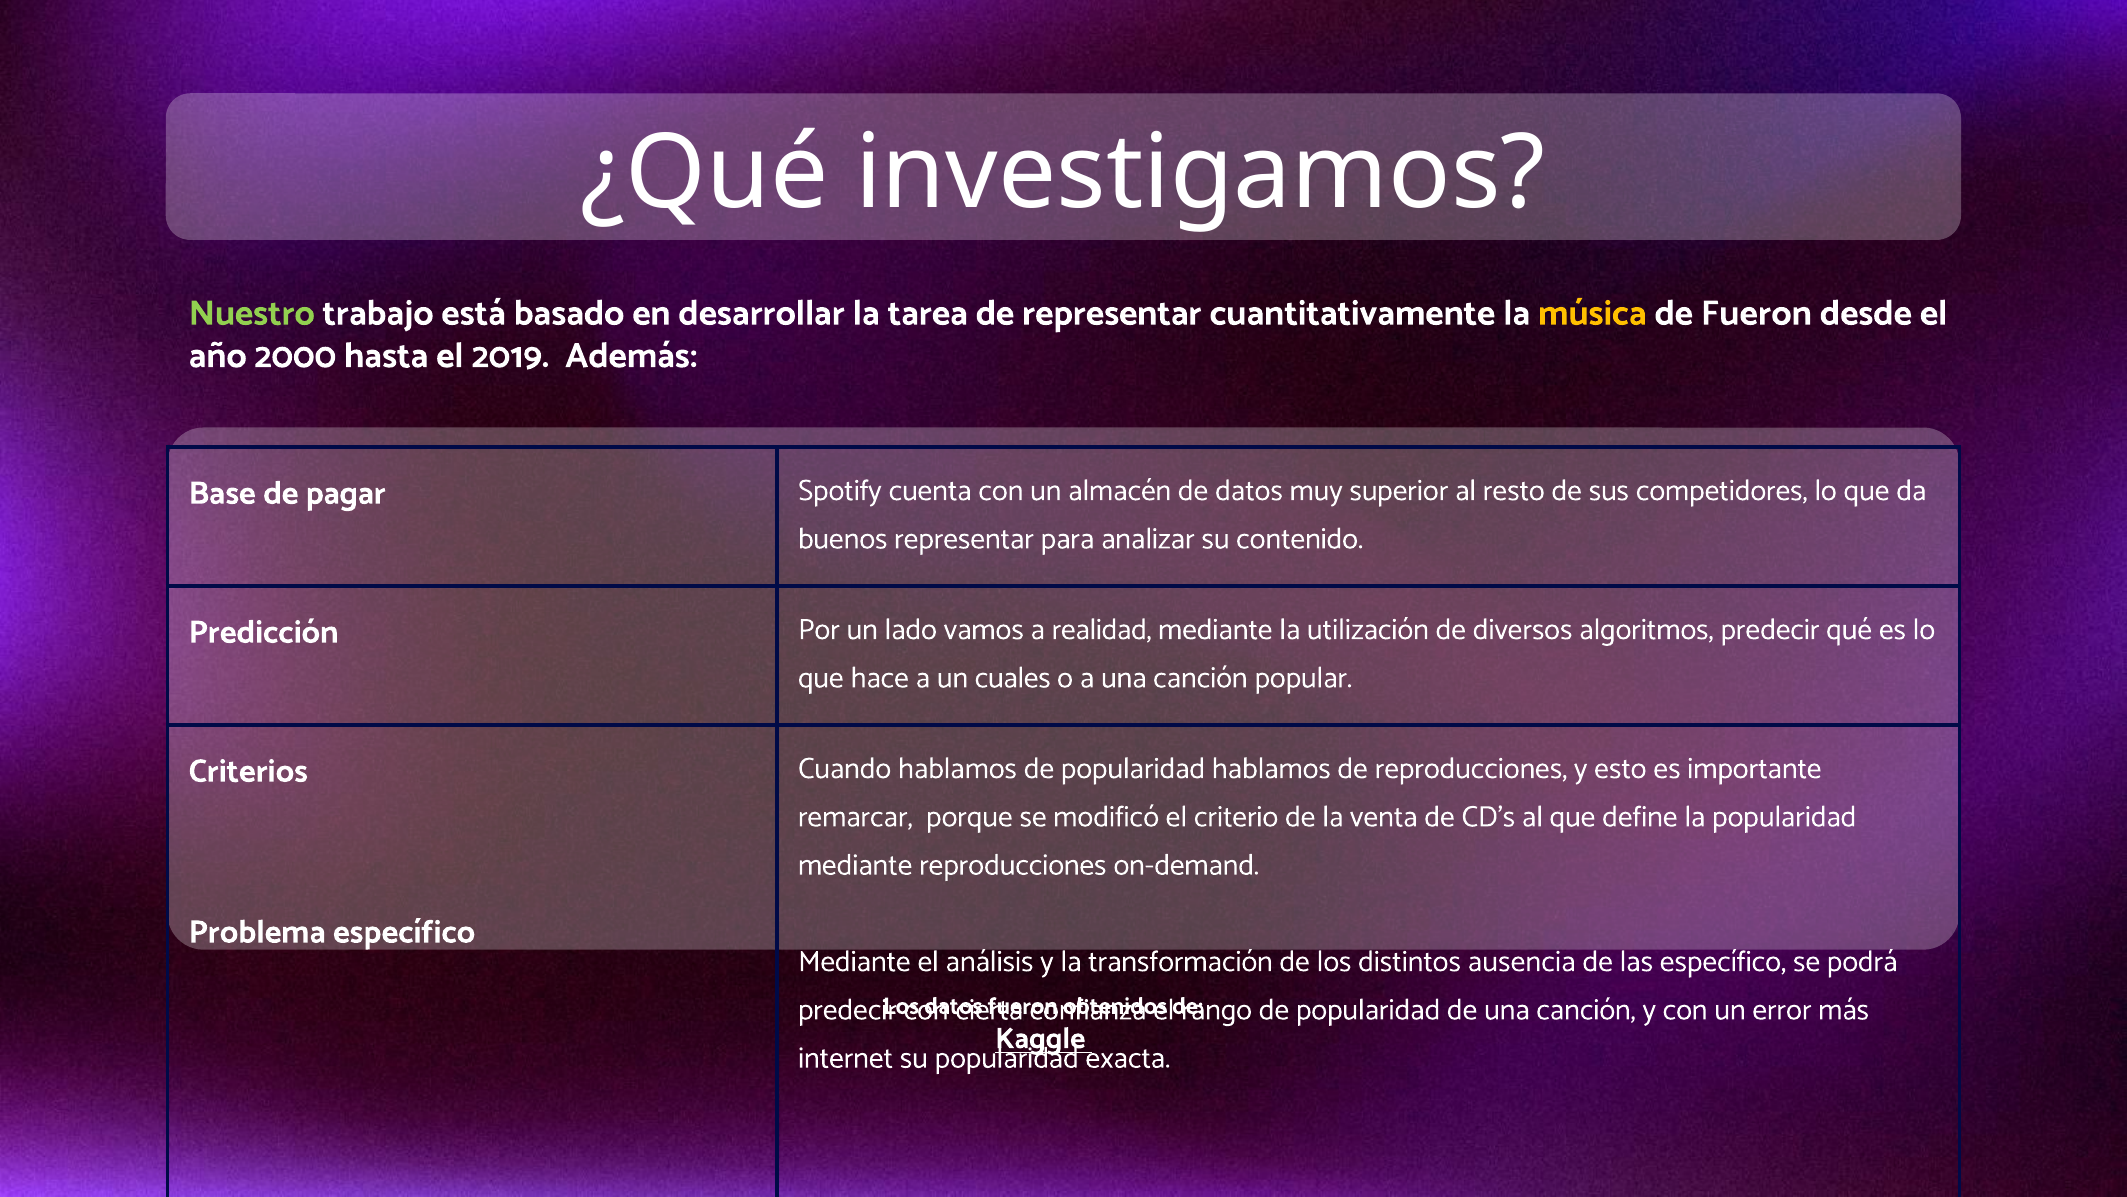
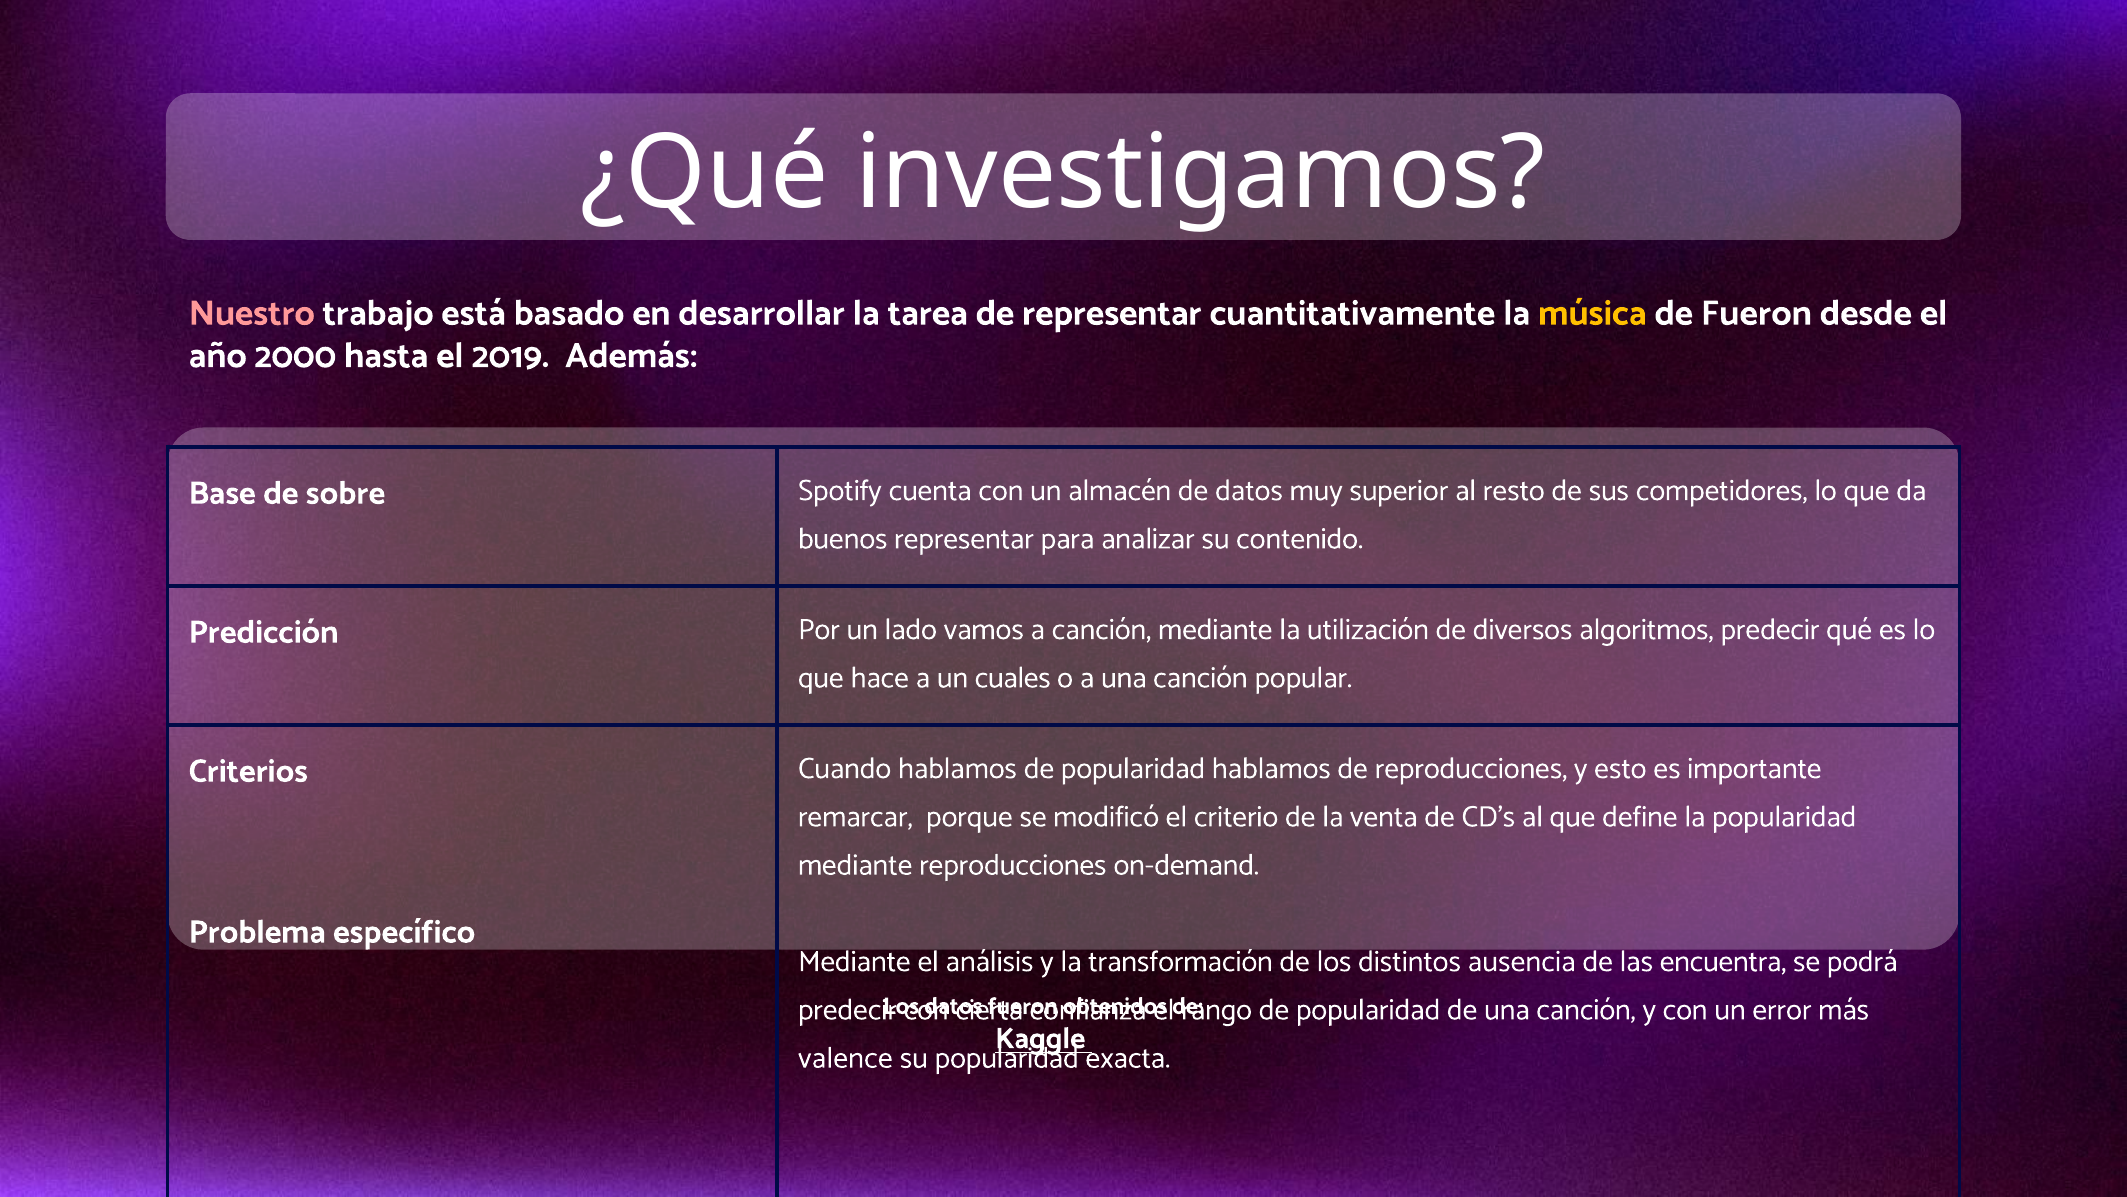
Nuestro colour: light green -> pink
pagar: pagar -> sobre
a realidad: realidad -> canción
las específico: específico -> encuentra
internet: internet -> valence
